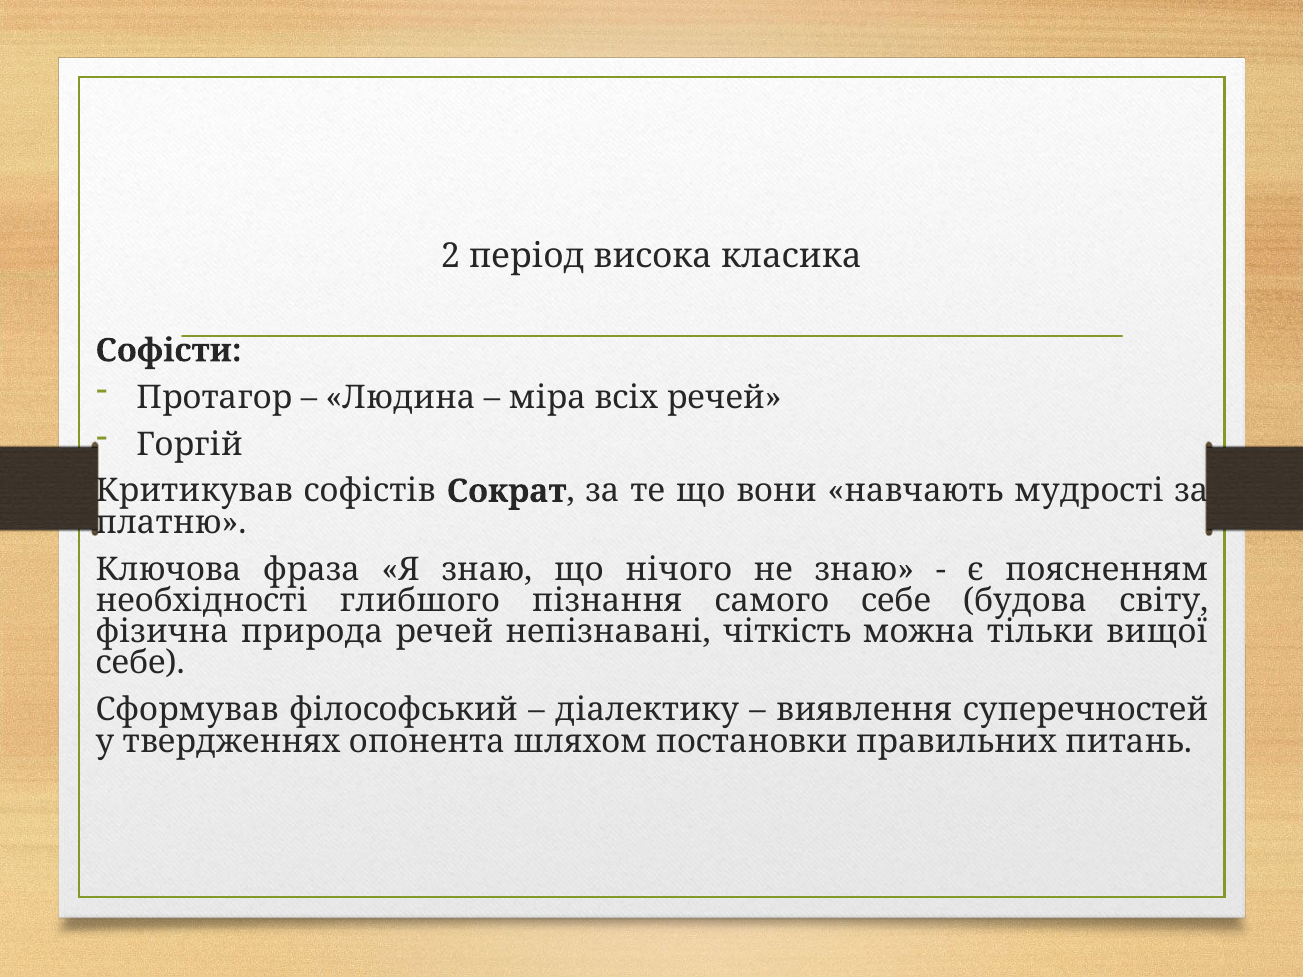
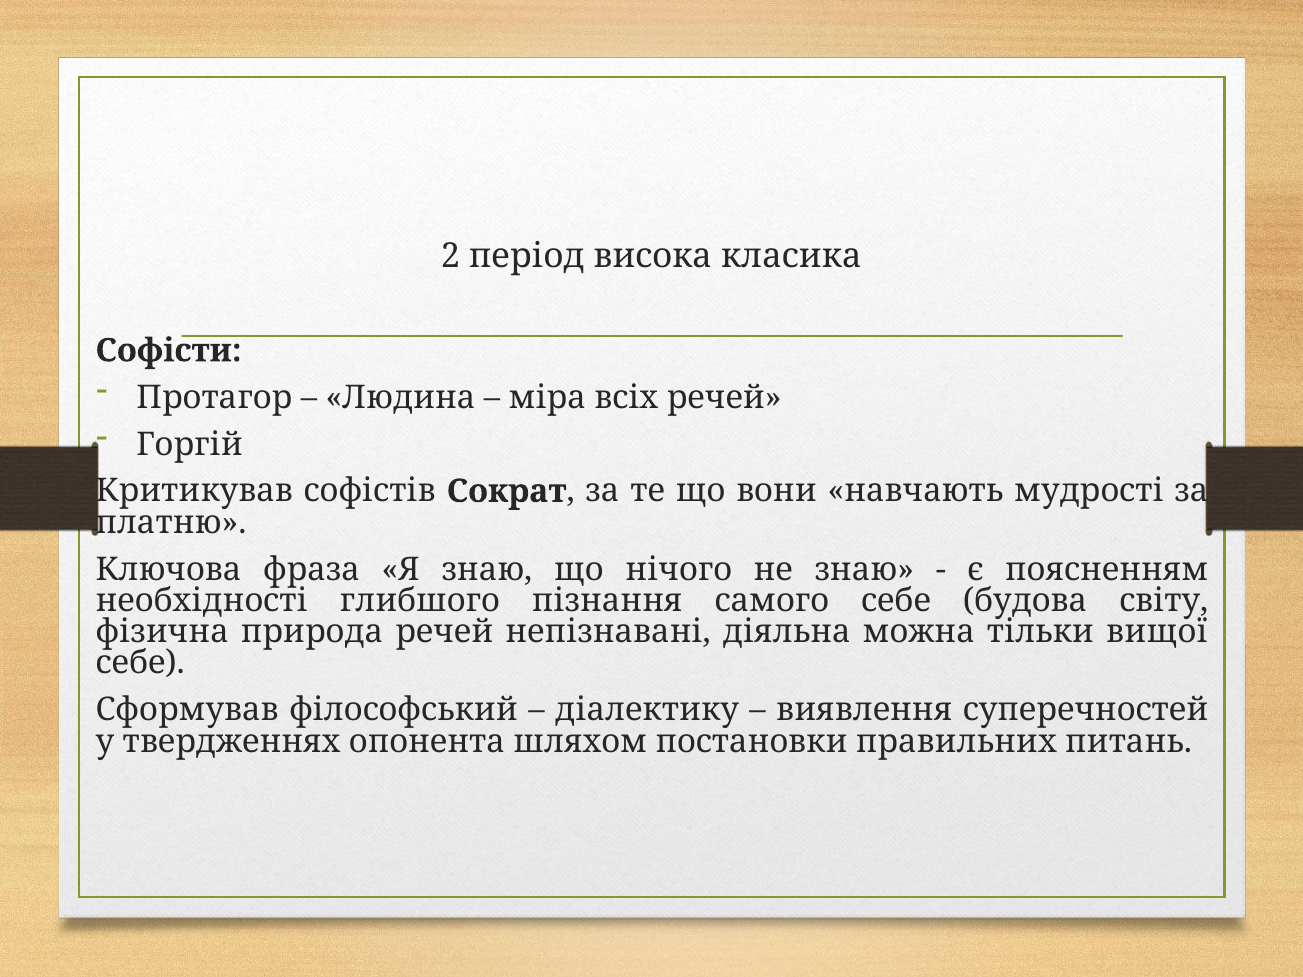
чіткість: чіткість -> діяльна
